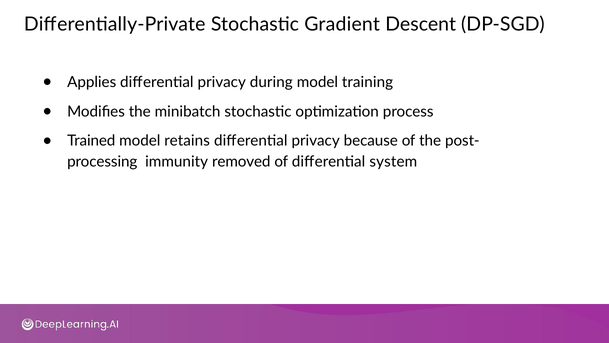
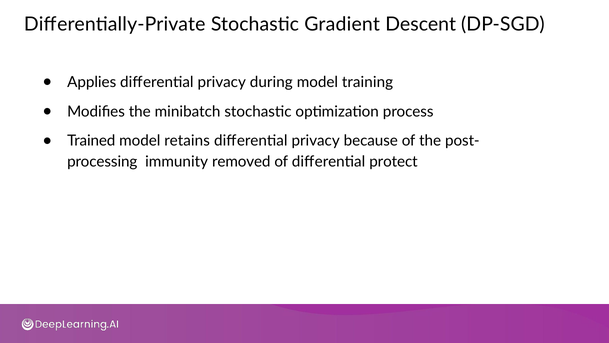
system: system -> protect
